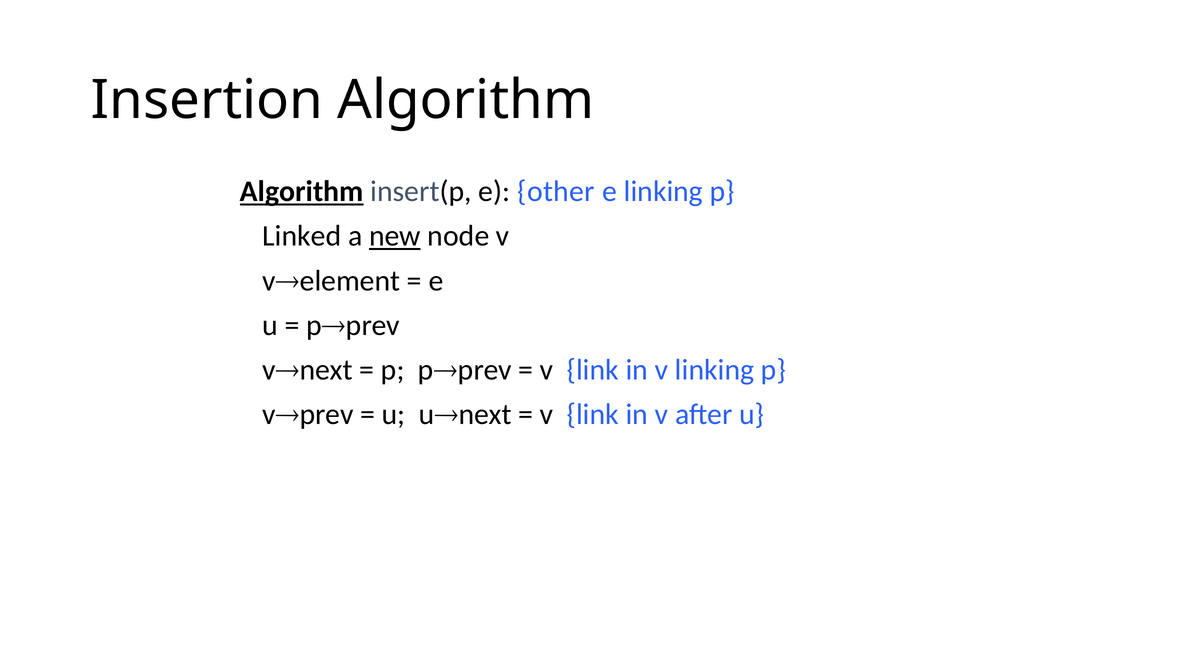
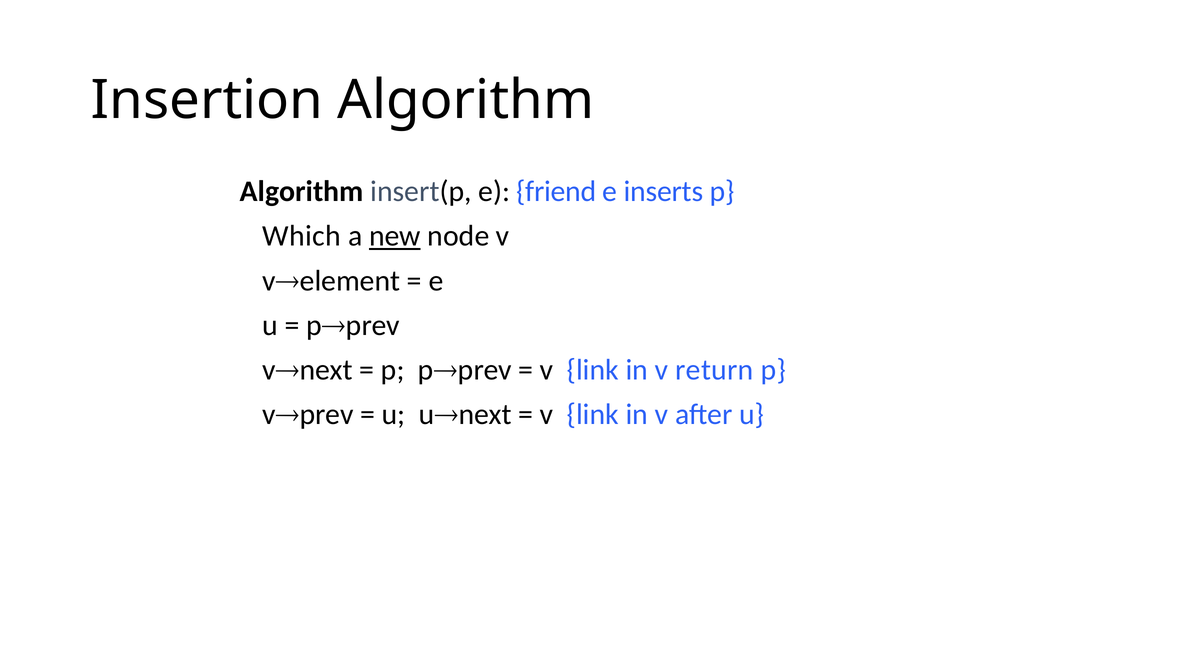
Algorithm at (302, 192) underline: present -> none
other: other -> friend
e linking: linking -> inserts
Linked: Linked -> Which
v linking: linking -> return
